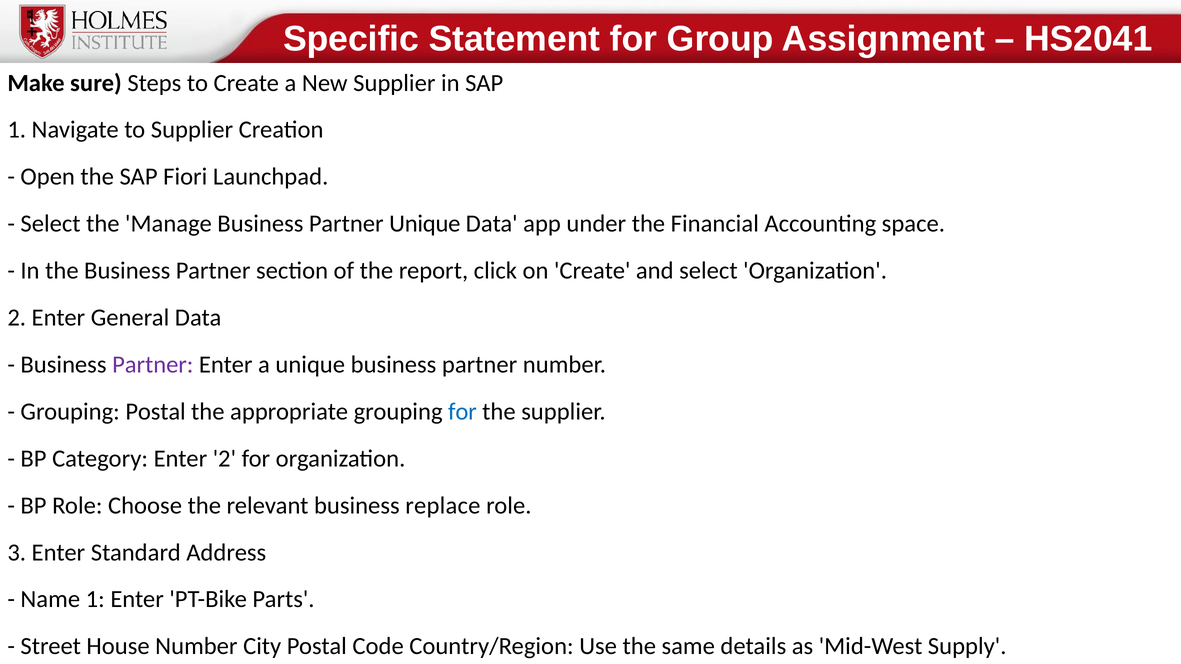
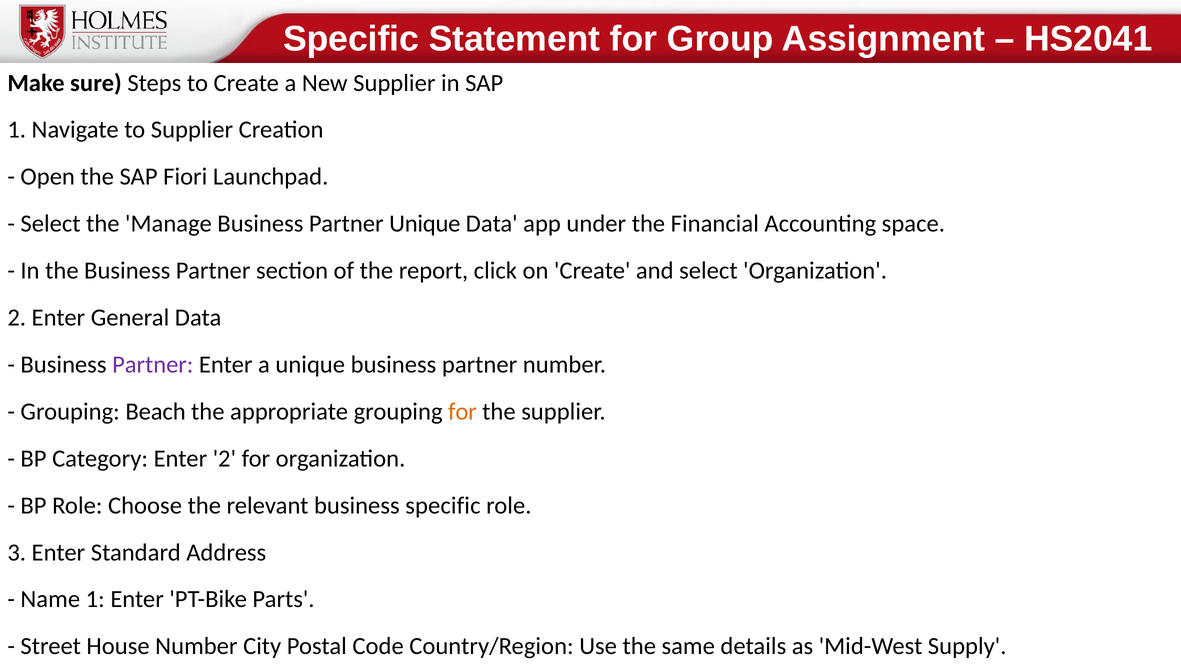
Grouping Postal: Postal -> Beach
for at (462, 412) colour: blue -> orange
business replace: replace -> specific
